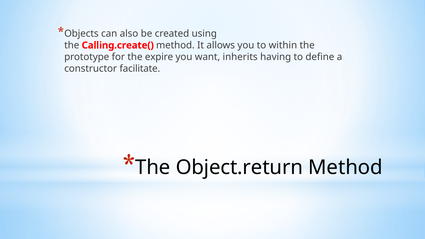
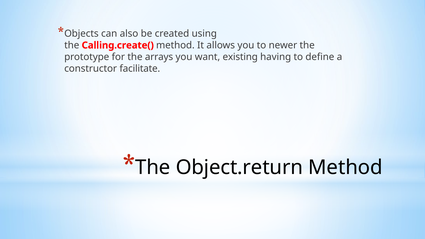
within: within -> newer
expire: expire -> arrays
inherits: inherits -> existing
